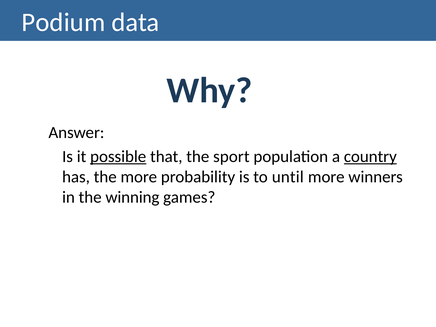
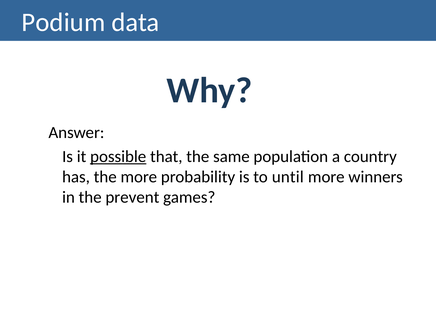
sport: sport -> same
country underline: present -> none
winning: winning -> prevent
